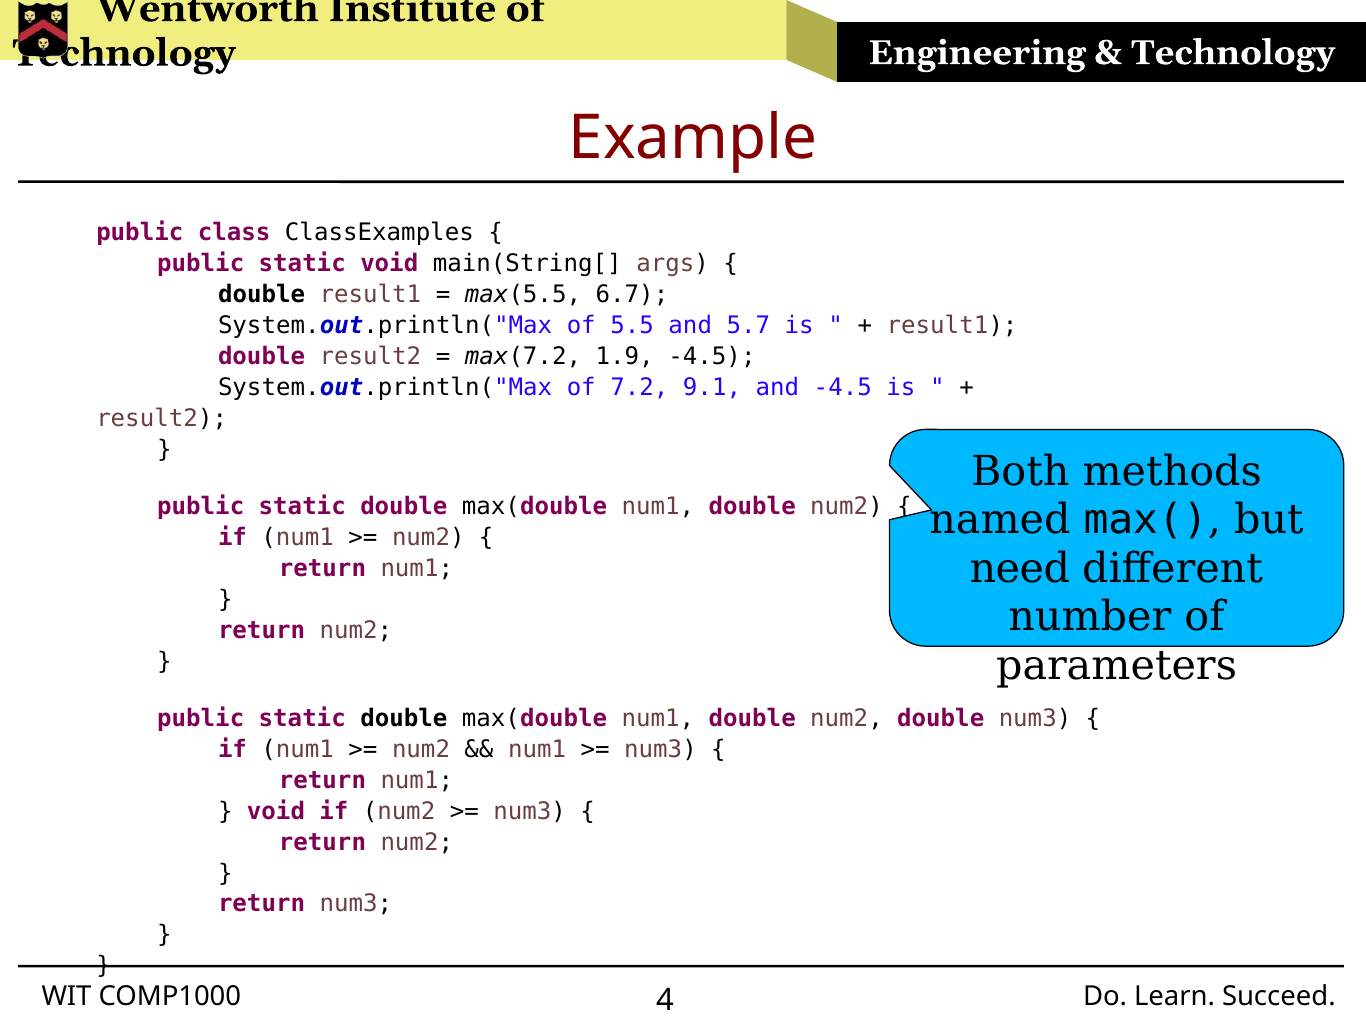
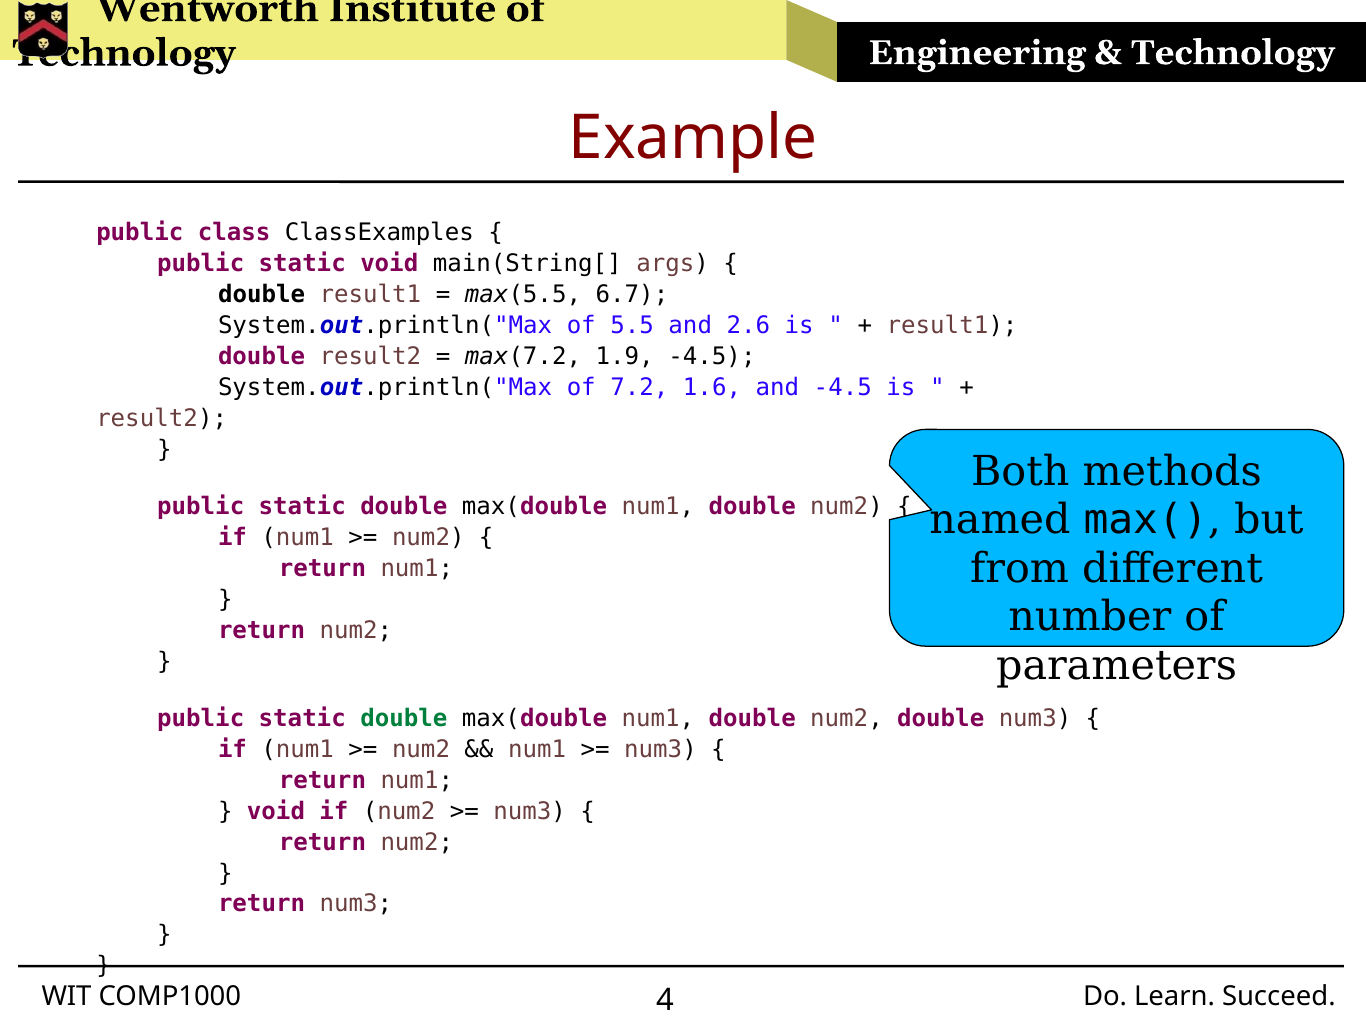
5.7: 5.7 -> 2.6
9.1: 9.1 -> 1.6
need: need -> from
double at (404, 719) colour: black -> green
